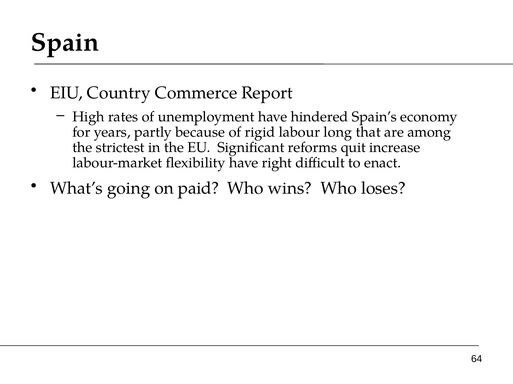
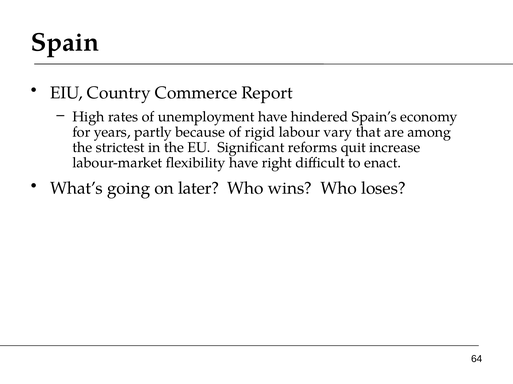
long: long -> vary
paid: paid -> later
